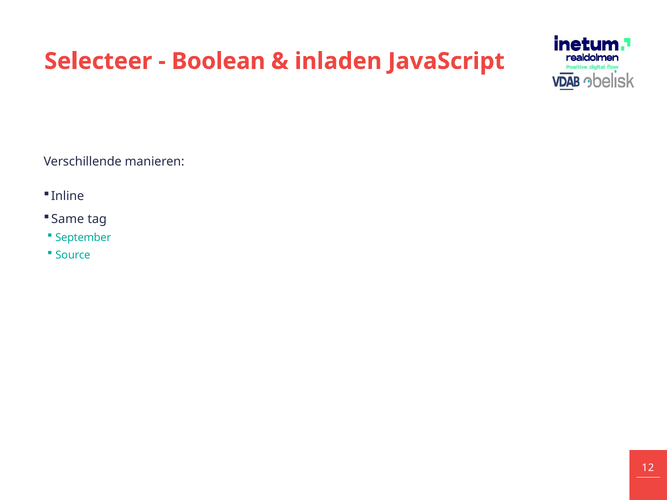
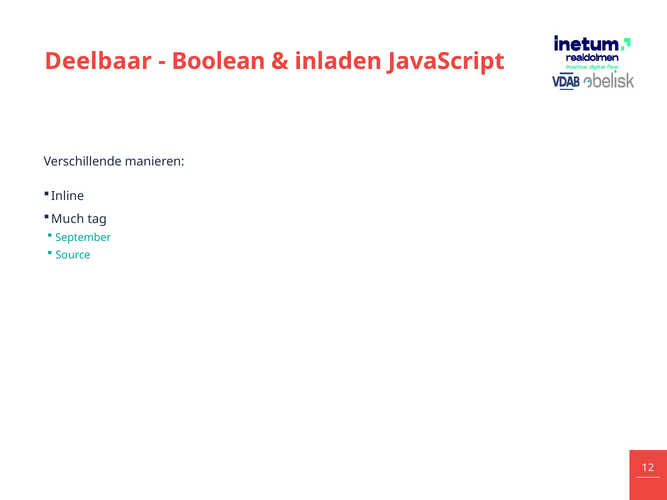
Selecteer: Selecteer -> Deelbaar
Same: Same -> Much
